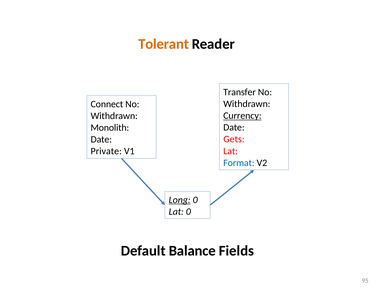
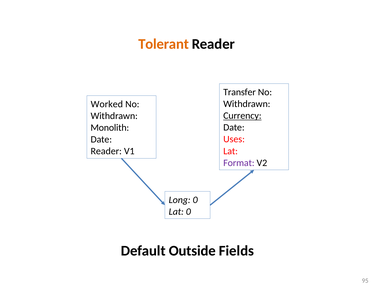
Connect: Connect -> Worked
Gets: Gets -> Uses
Private at (106, 151): Private -> Reader
Format colour: blue -> purple
Long underline: present -> none
Balance: Balance -> Outside
